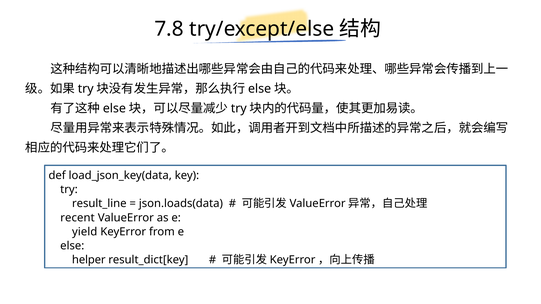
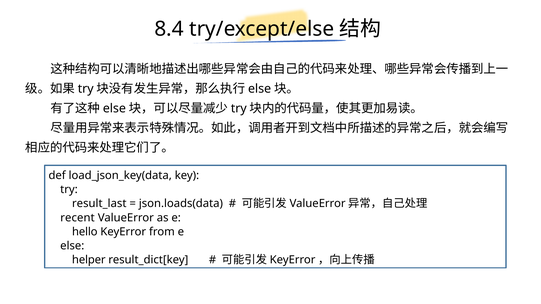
7.8: 7.8 -> 8.4
result_line: result_line -> result_last
yield: yield -> hello
